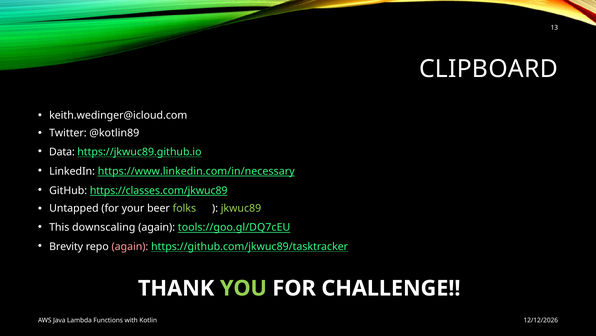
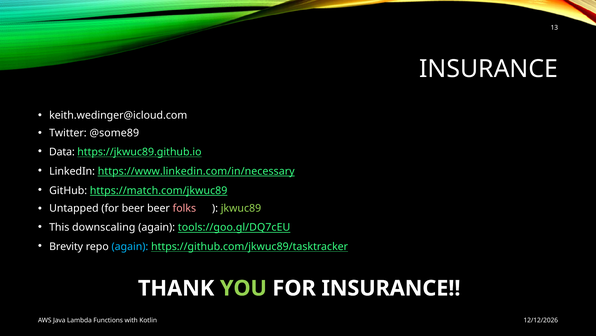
CLIPBOARD at (488, 69): CLIPBOARD -> INSURANCE
@kotlin89: @kotlin89 -> @some89
https://classes.com/jkwuc89: https://classes.com/jkwuc89 -> https://match.com/jkwuc89
for your: your -> beer
folks colour: light green -> pink
again at (130, 246) colour: pink -> light blue
FOR CHALLENGE: CHALLENGE -> INSURANCE
